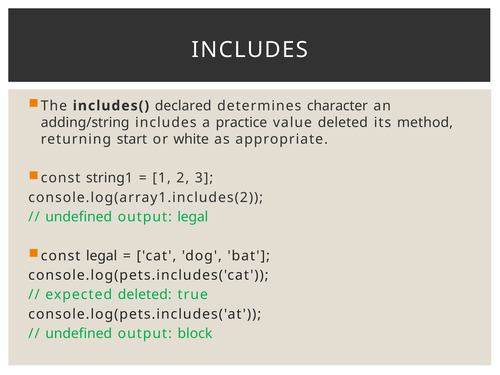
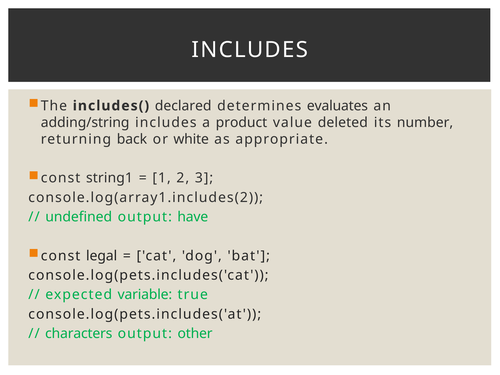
character: character -> evaluates
practice: practice -> product
method: method -> number
start: start -> back
output legal: legal -> have
expected deleted: deleted -> variable
undefined at (79, 334): undefined -> characters
block: block -> other
